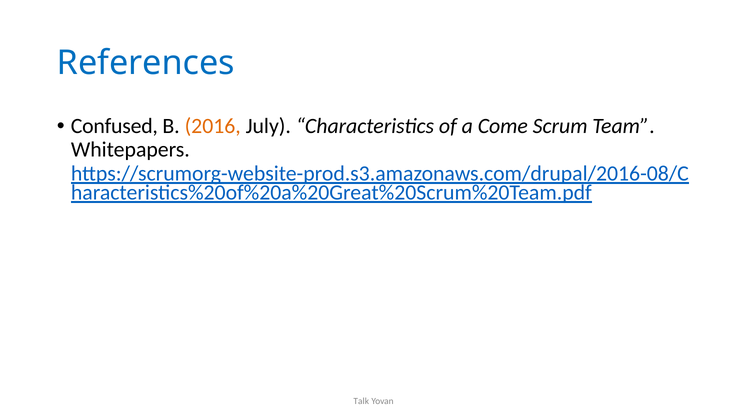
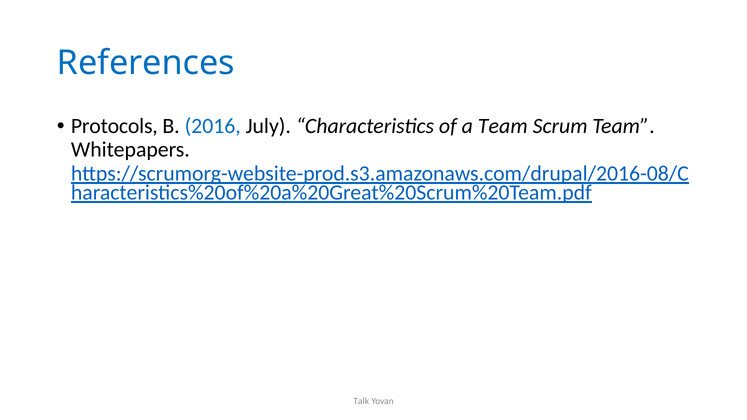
Confused: Confused -> Protocols
2016 colour: orange -> blue
a Come: Come -> Team
